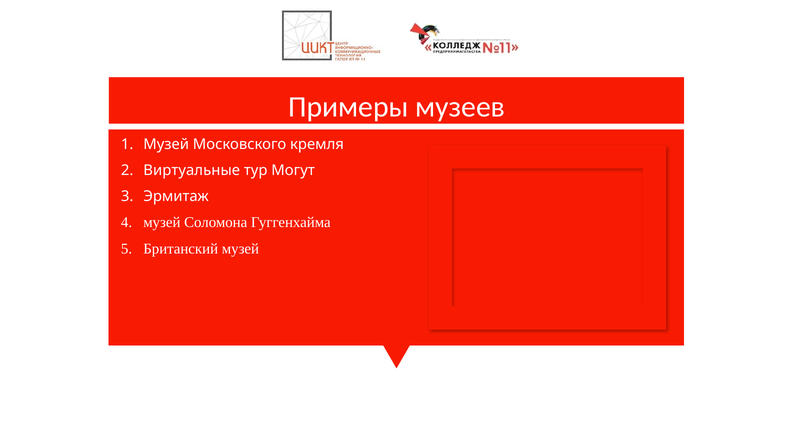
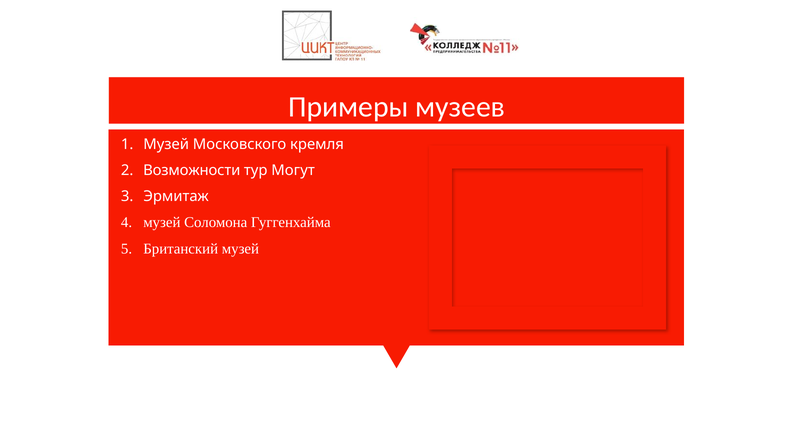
Виртуальные: Виртуальные -> Возможности
